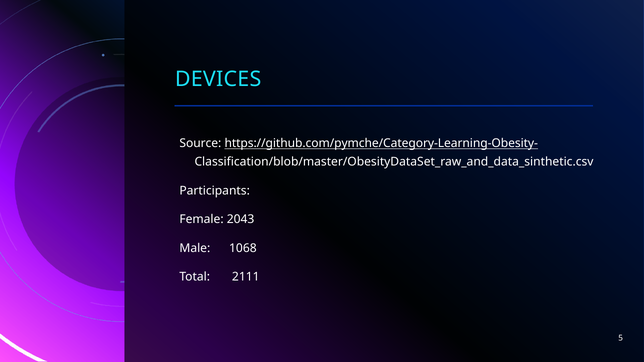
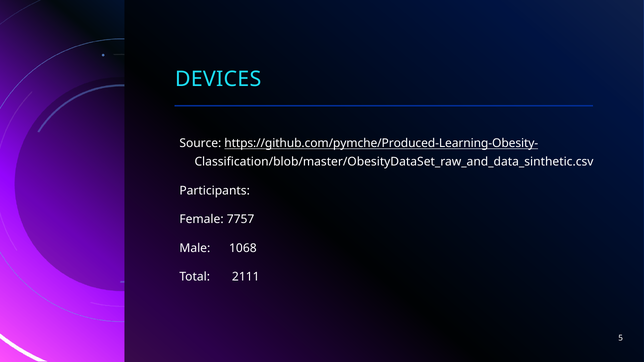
https://github.com/pymche/Category-Learning-Obesity-: https://github.com/pymche/Category-Learning-Obesity- -> https://github.com/pymche/Produced-Learning-Obesity-
2043: 2043 -> 7757
